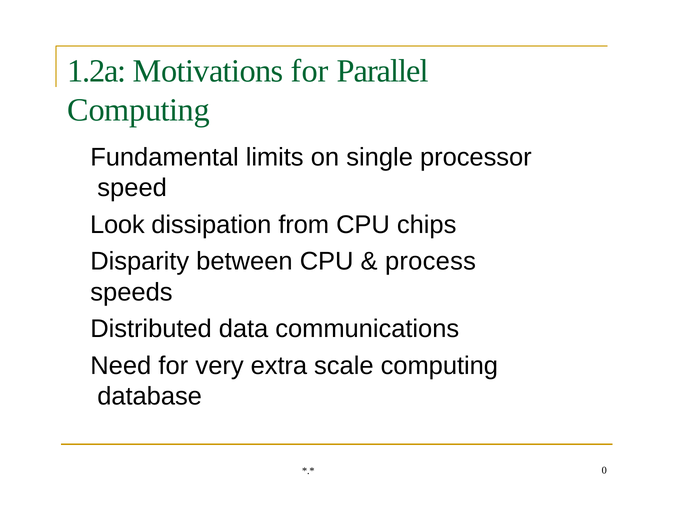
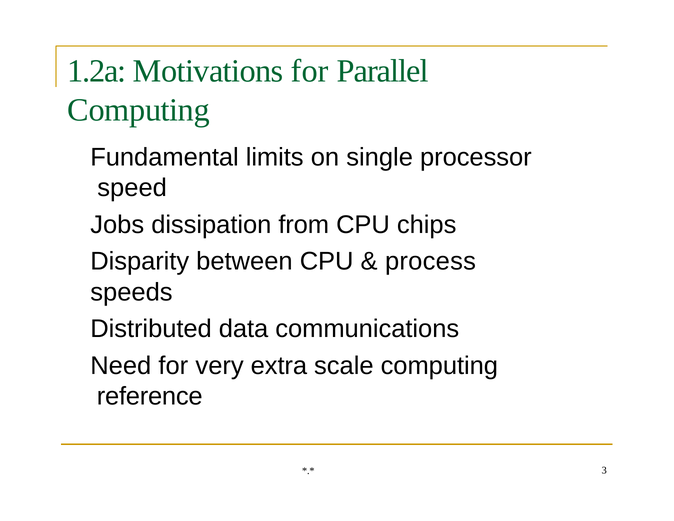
Look: Look -> Jobs
database: database -> reference
0: 0 -> 3
